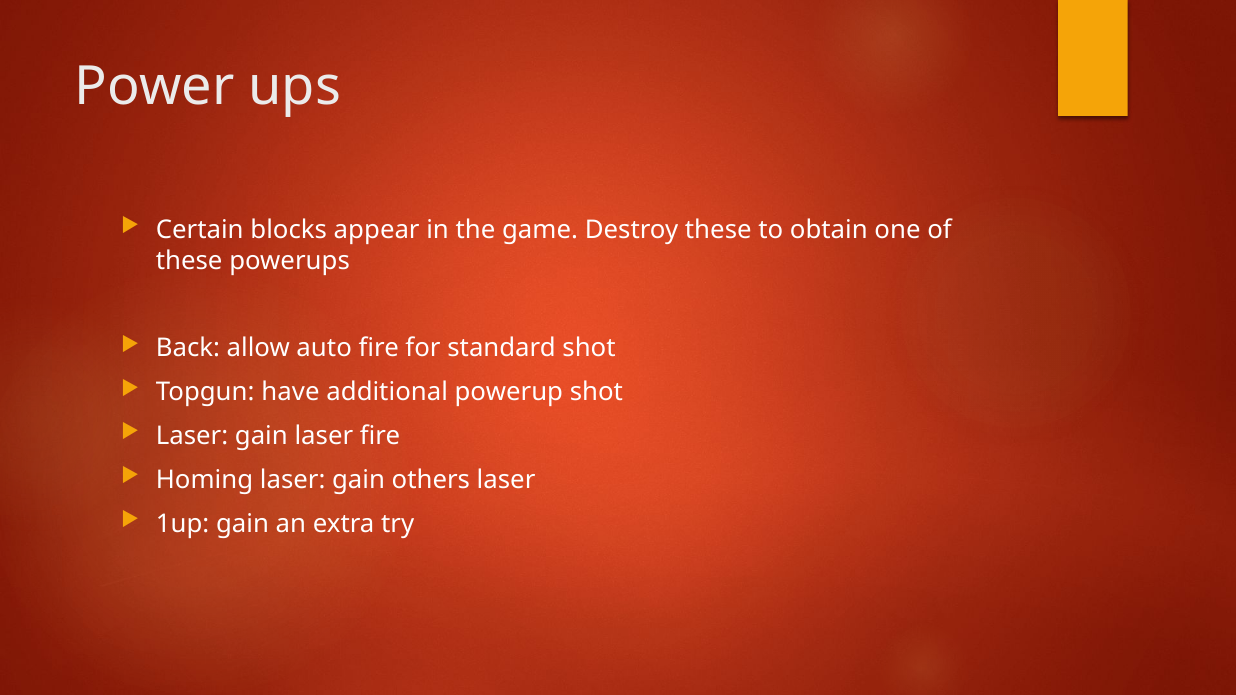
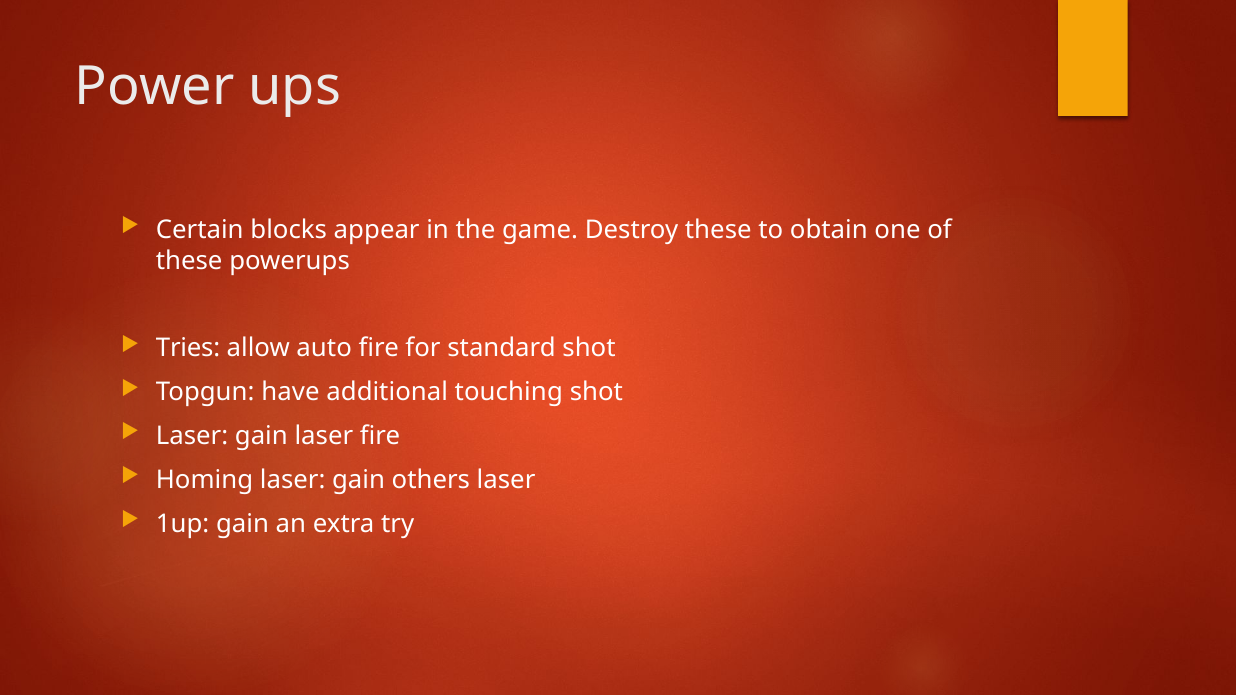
Back: Back -> Tries
powerup: powerup -> touching
